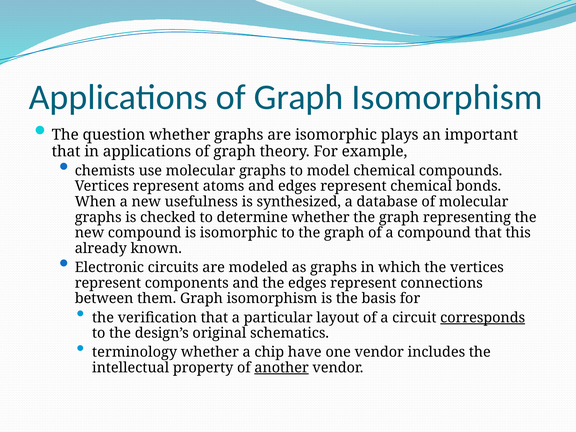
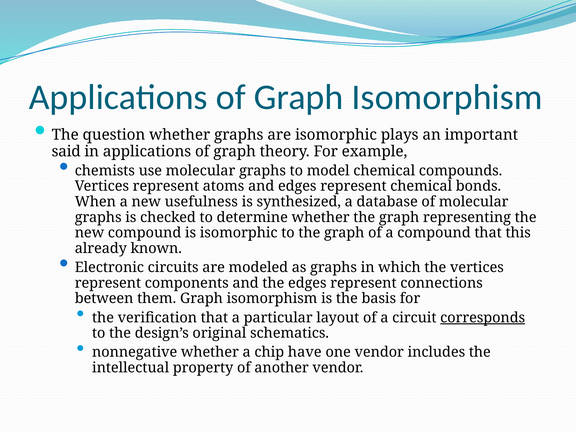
that at (66, 151): that -> said
terminology: terminology -> nonnegative
another underline: present -> none
